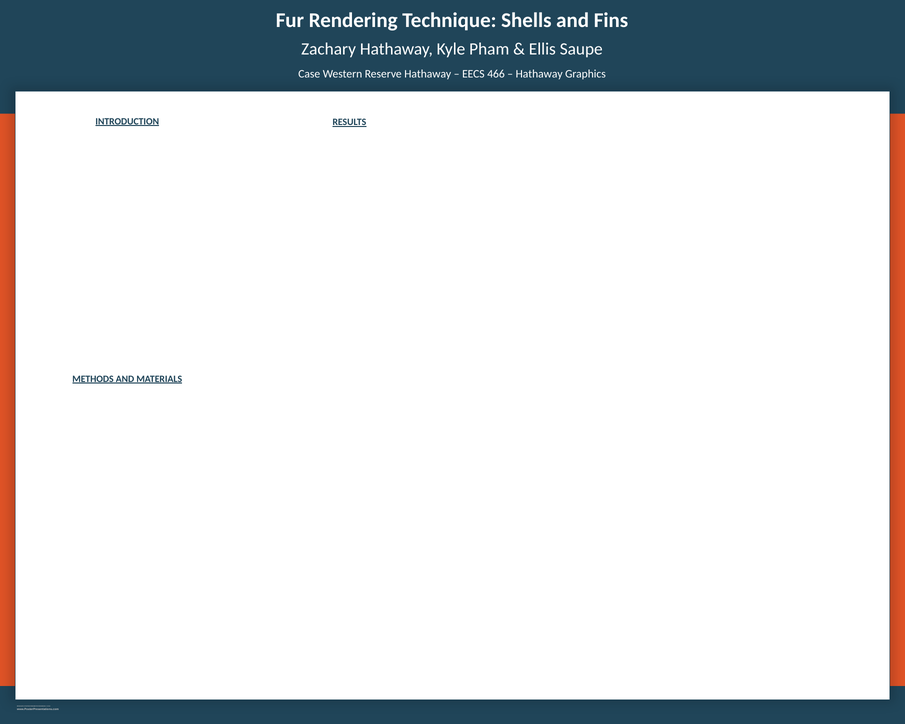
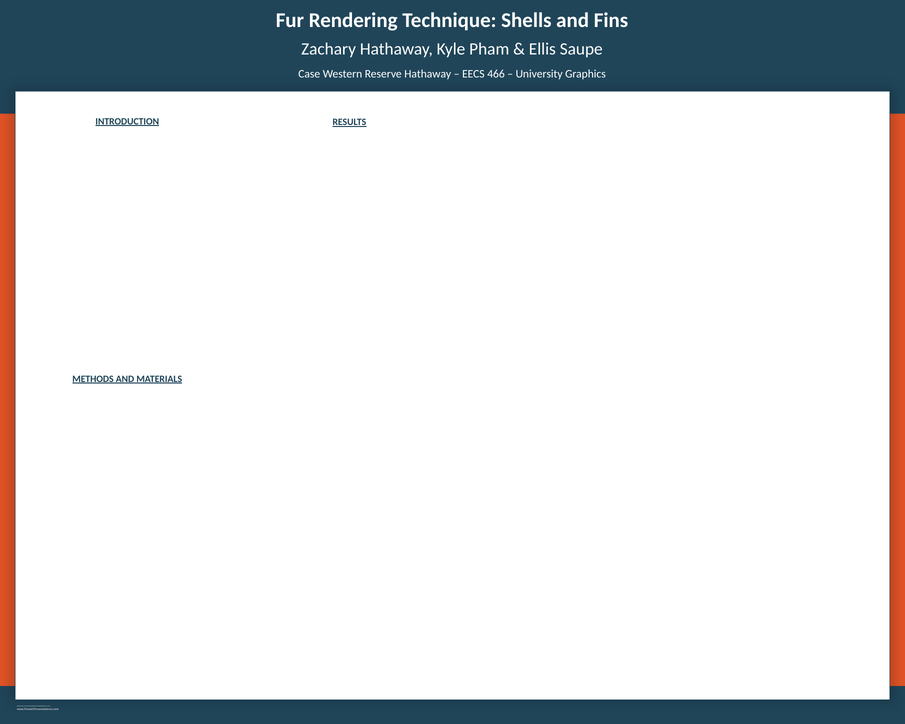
Hathaway at (539, 74): Hathaway -> University
